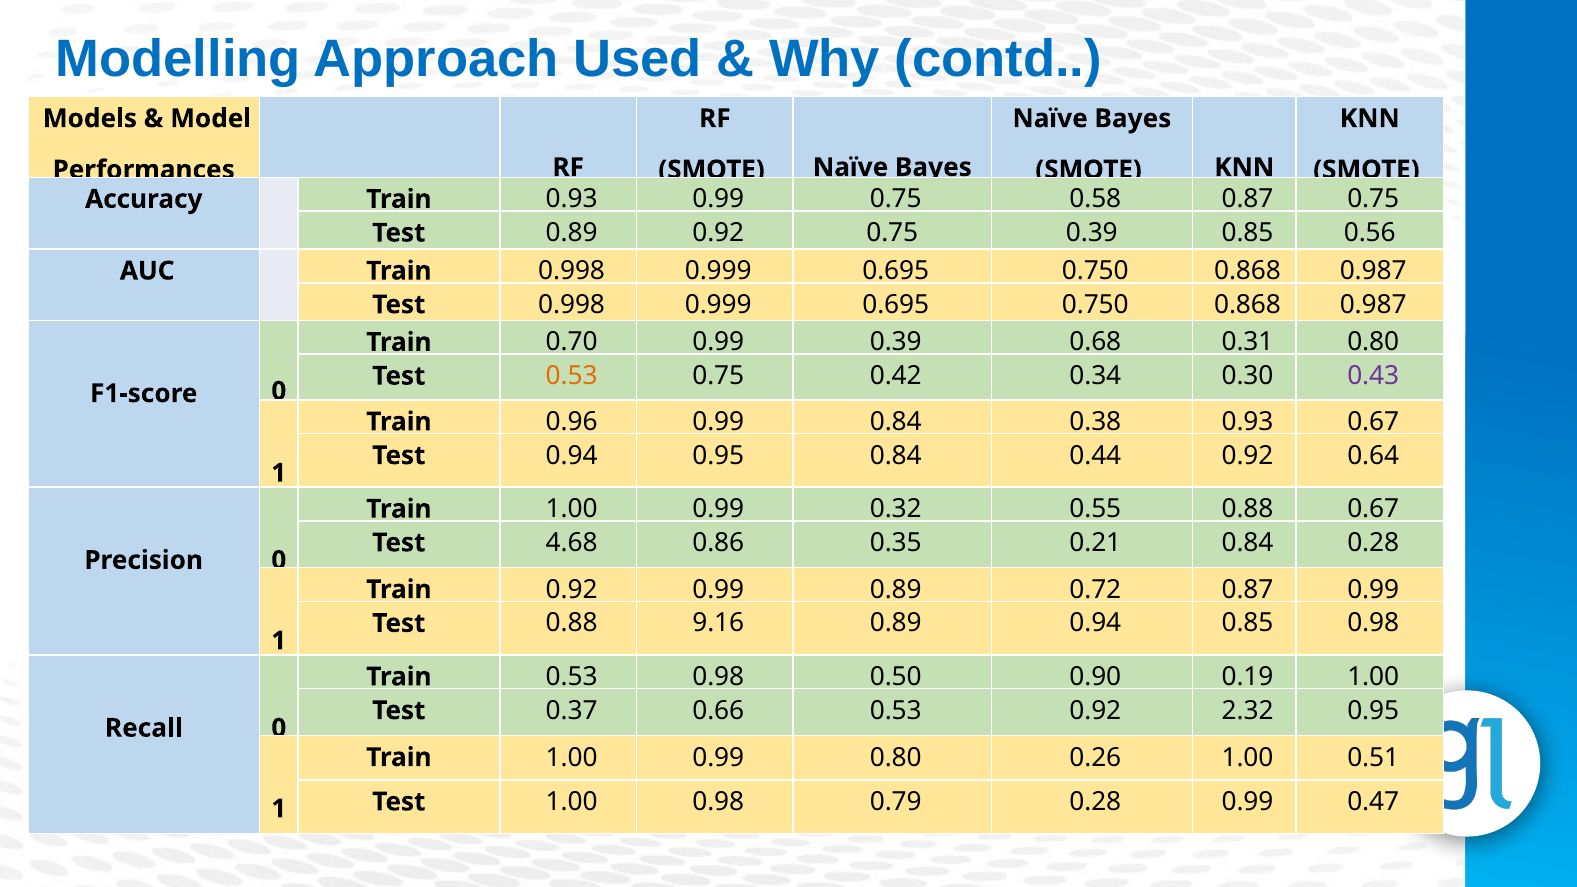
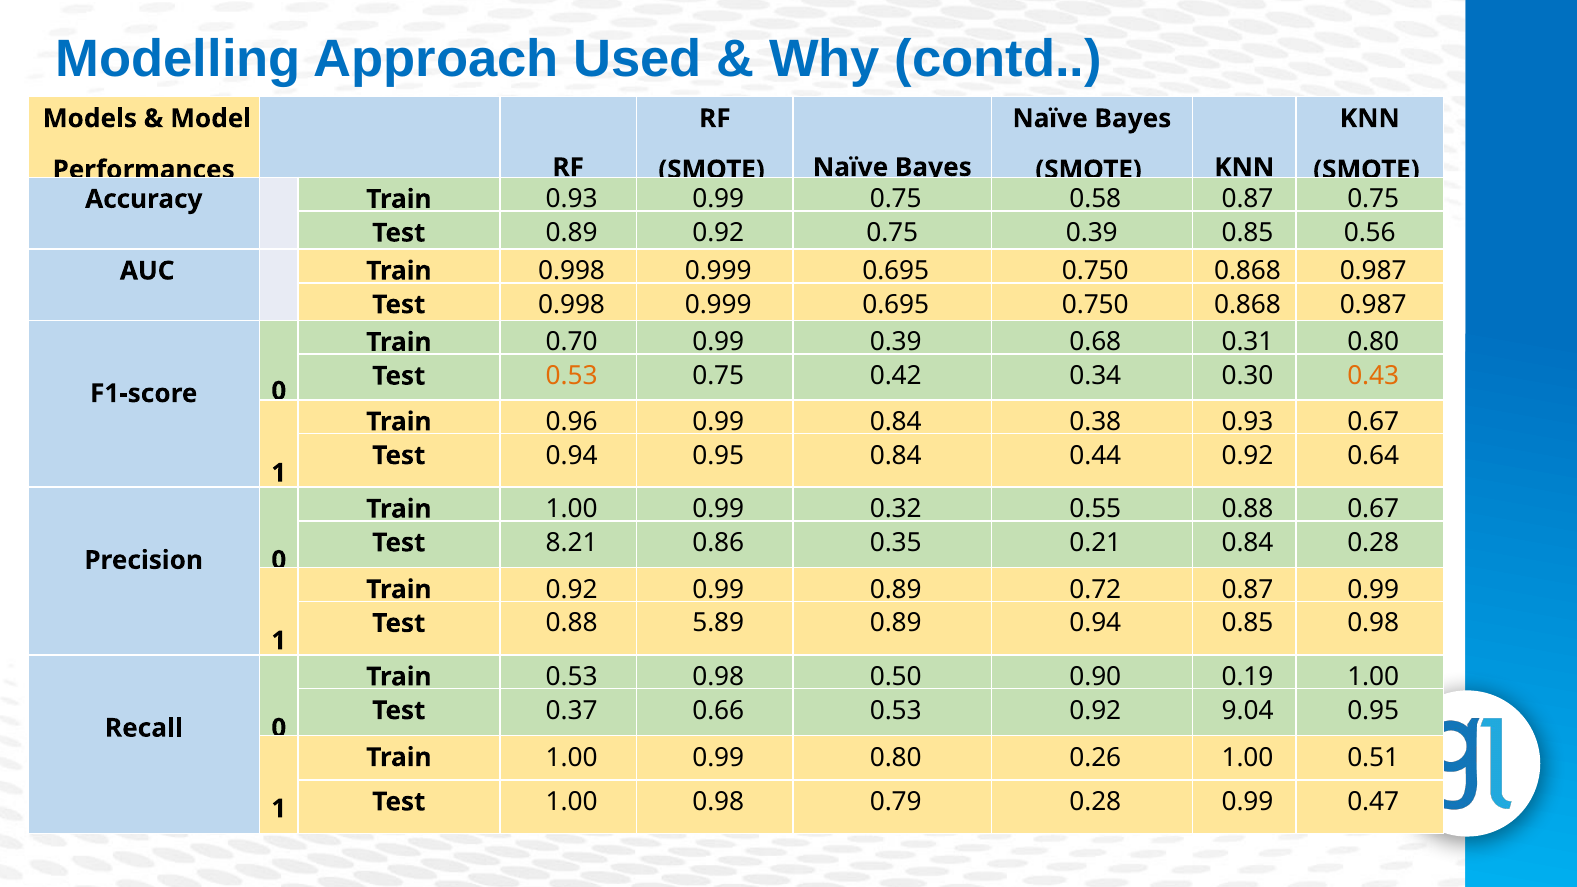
0.43 colour: purple -> orange
4.68: 4.68 -> 8.21
9.16: 9.16 -> 5.89
2.32: 2.32 -> 9.04
